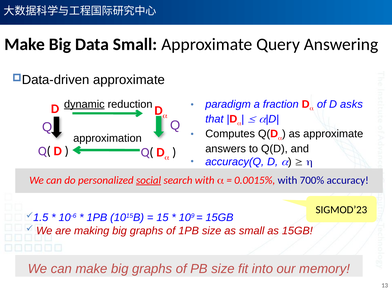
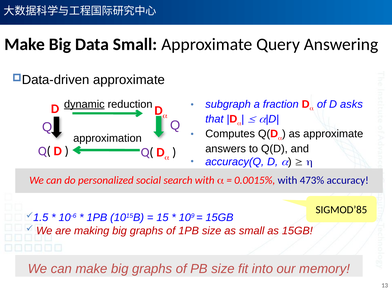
paradigm: paradigm -> subgraph
social underline: present -> none
700%: 700% -> 473%
SIGMOD’23: SIGMOD’23 -> SIGMOD’85
